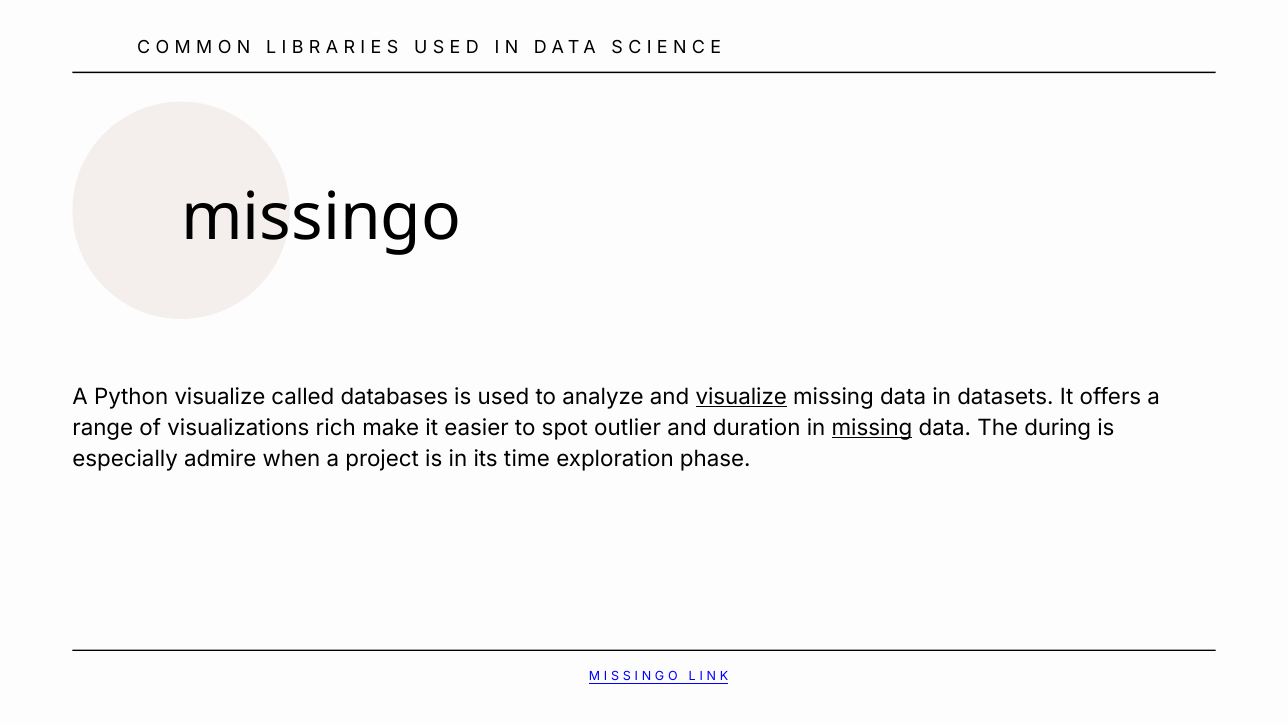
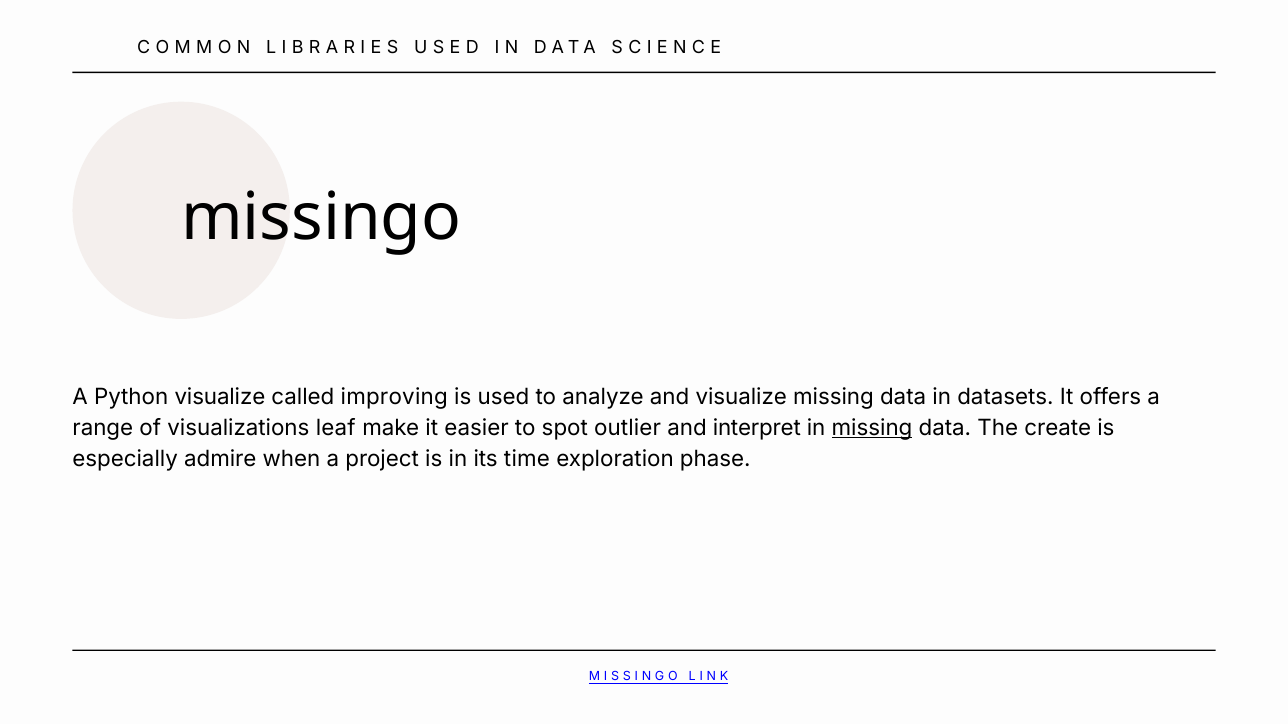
databases: databases -> improving
visualize at (741, 397) underline: present -> none
rich: rich -> leaf
duration: duration -> interpret
during: during -> create
